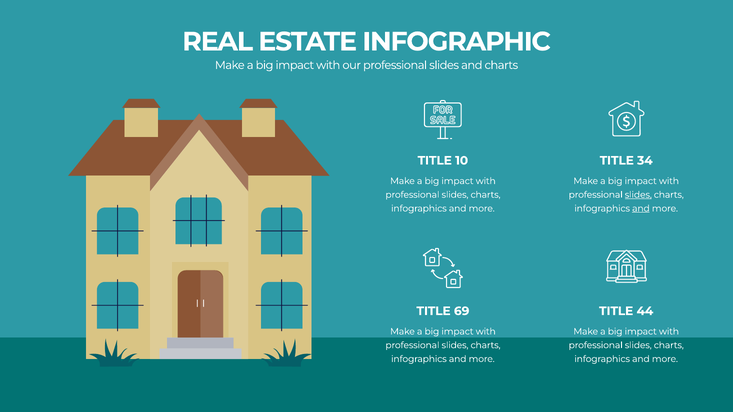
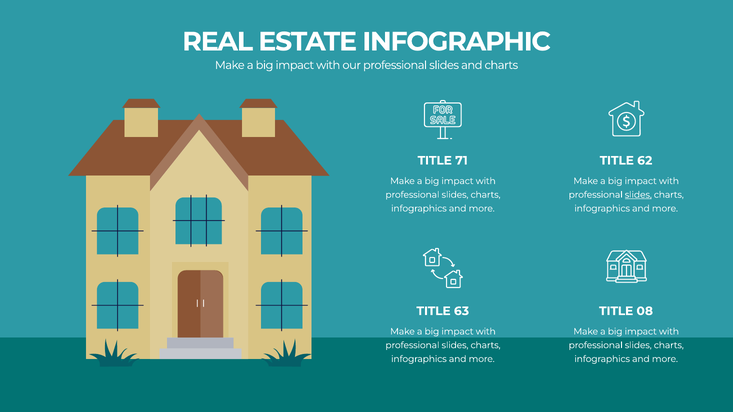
10: 10 -> 71
34: 34 -> 62
and at (641, 209) underline: present -> none
69: 69 -> 63
44: 44 -> 08
